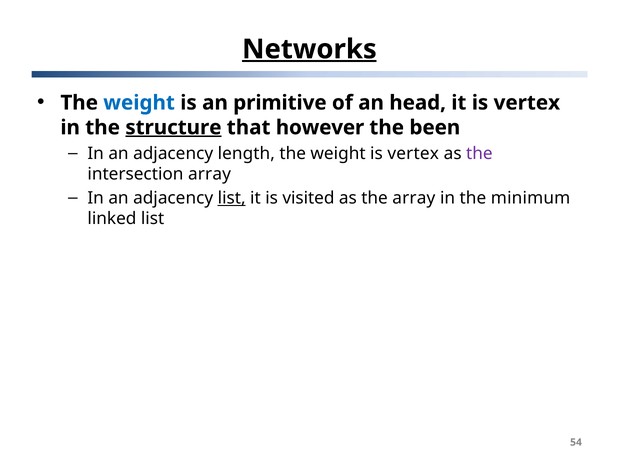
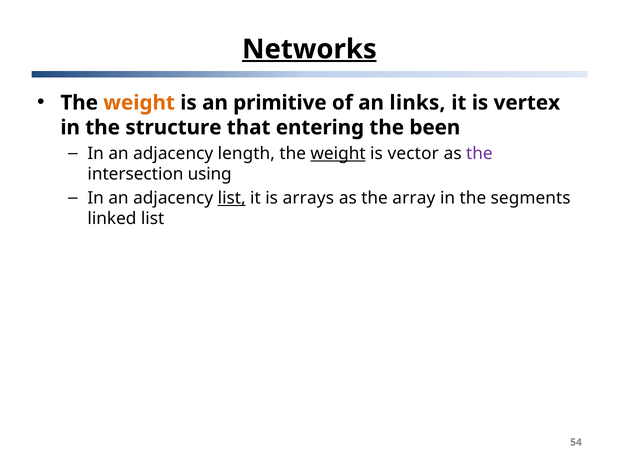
weight at (139, 103) colour: blue -> orange
head: head -> links
structure underline: present -> none
however: however -> entering
weight at (338, 153) underline: none -> present
vertex at (413, 153): vertex -> vector
intersection array: array -> using
visited: visited -> arrays
minimum: minimum -> segments
